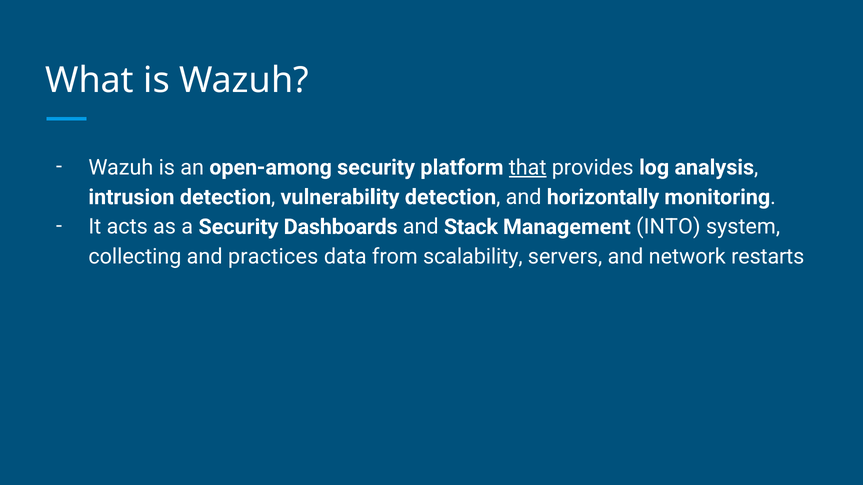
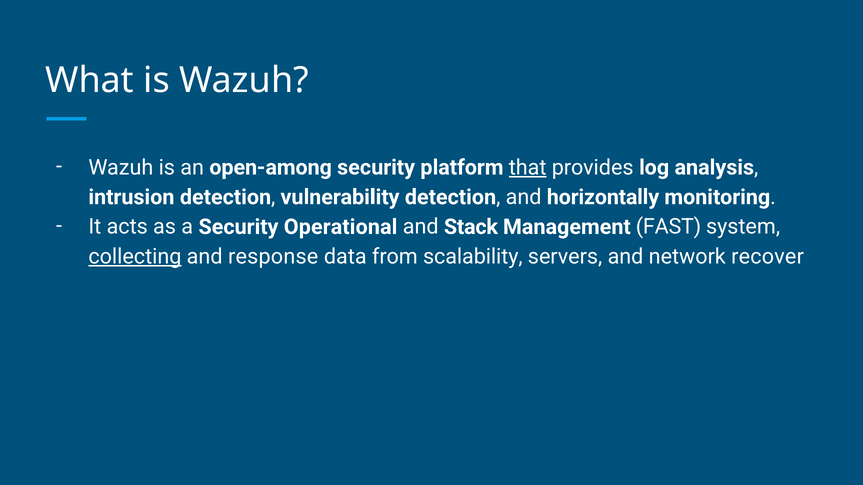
Dashboards: Dashboards -> Operational
INTO: INTO -> FAST
collecting underline: none -> present
practices: practices -> response
restarts: restarts -> recover
